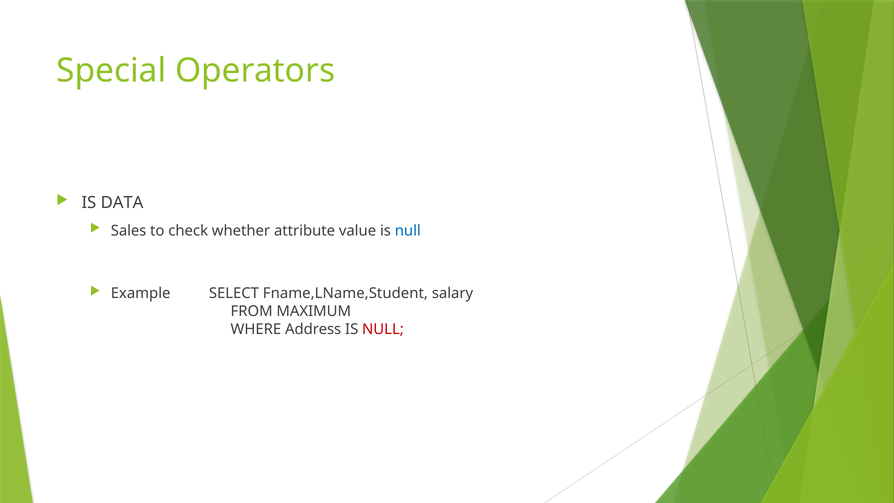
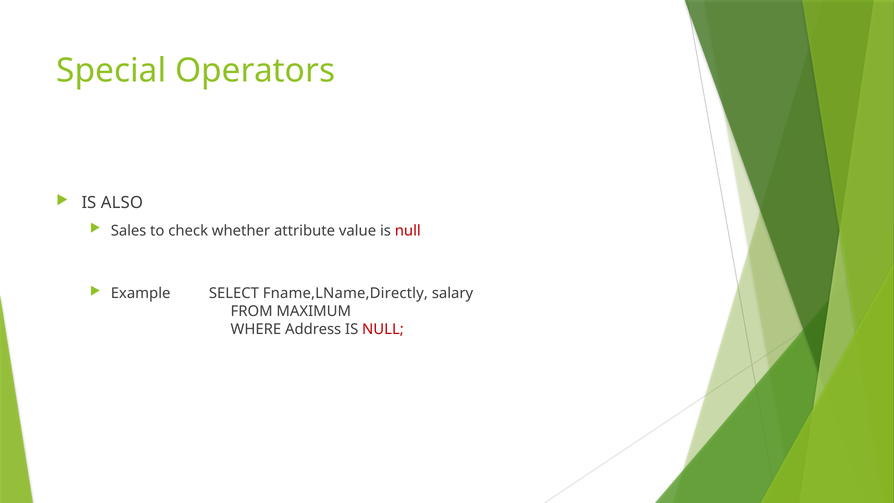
DATA: DATA -> ALSO
null at (408, 231) colour: blue -> red
Fname,LName,Student: Fname,LName,Student -> Fname,LName,Directly
